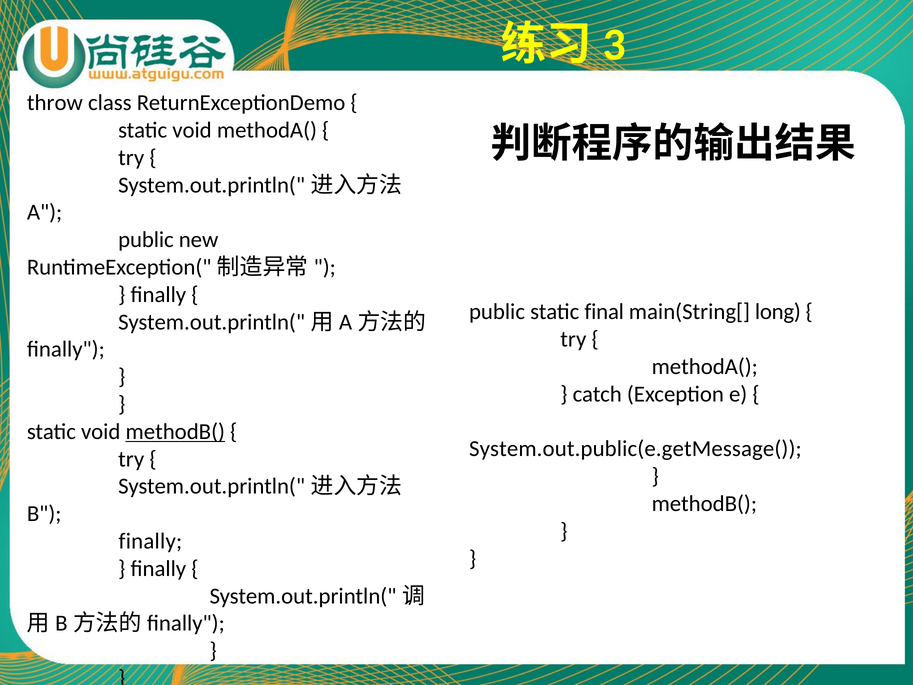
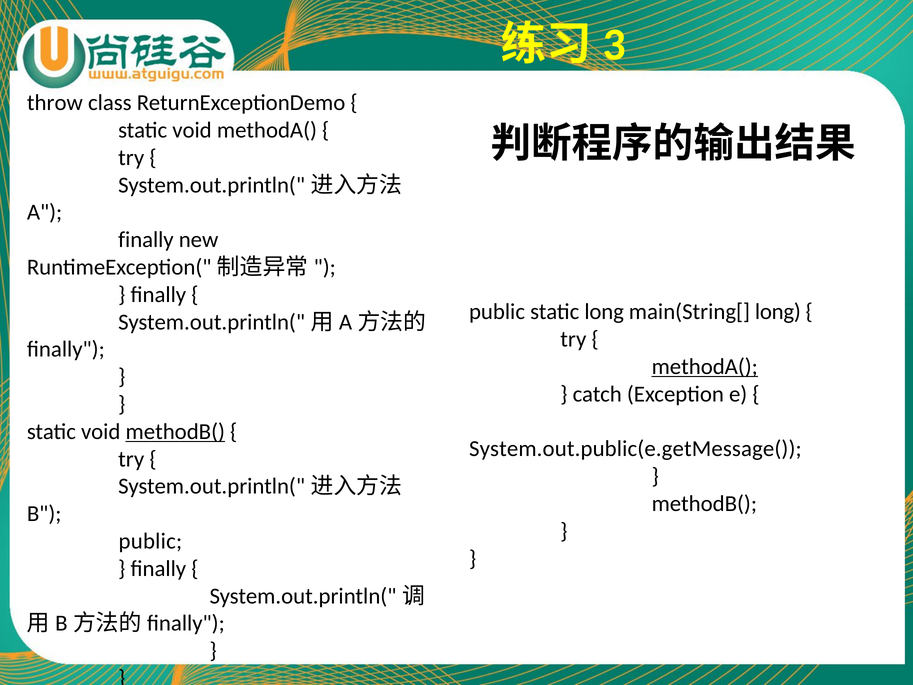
public at (146, 240): public -> finally
static final: final -> long
methodA( at (705, 367) underline: none -> present
finally at (150, 541): finally -> public
